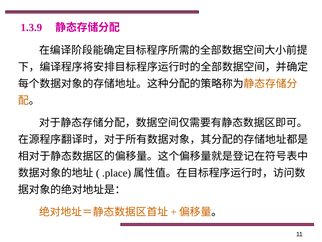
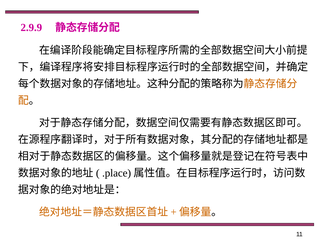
1.3.9: 1.3.9 -> 2.9.9
